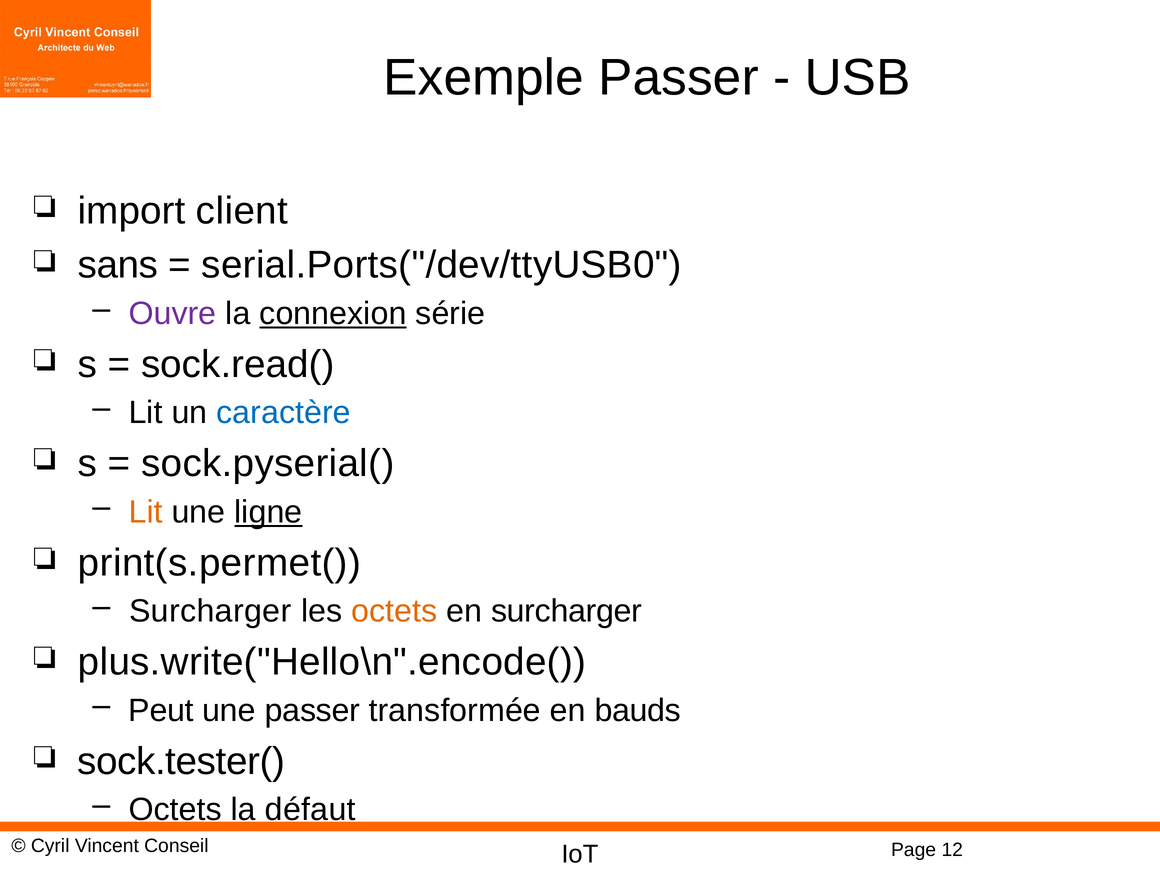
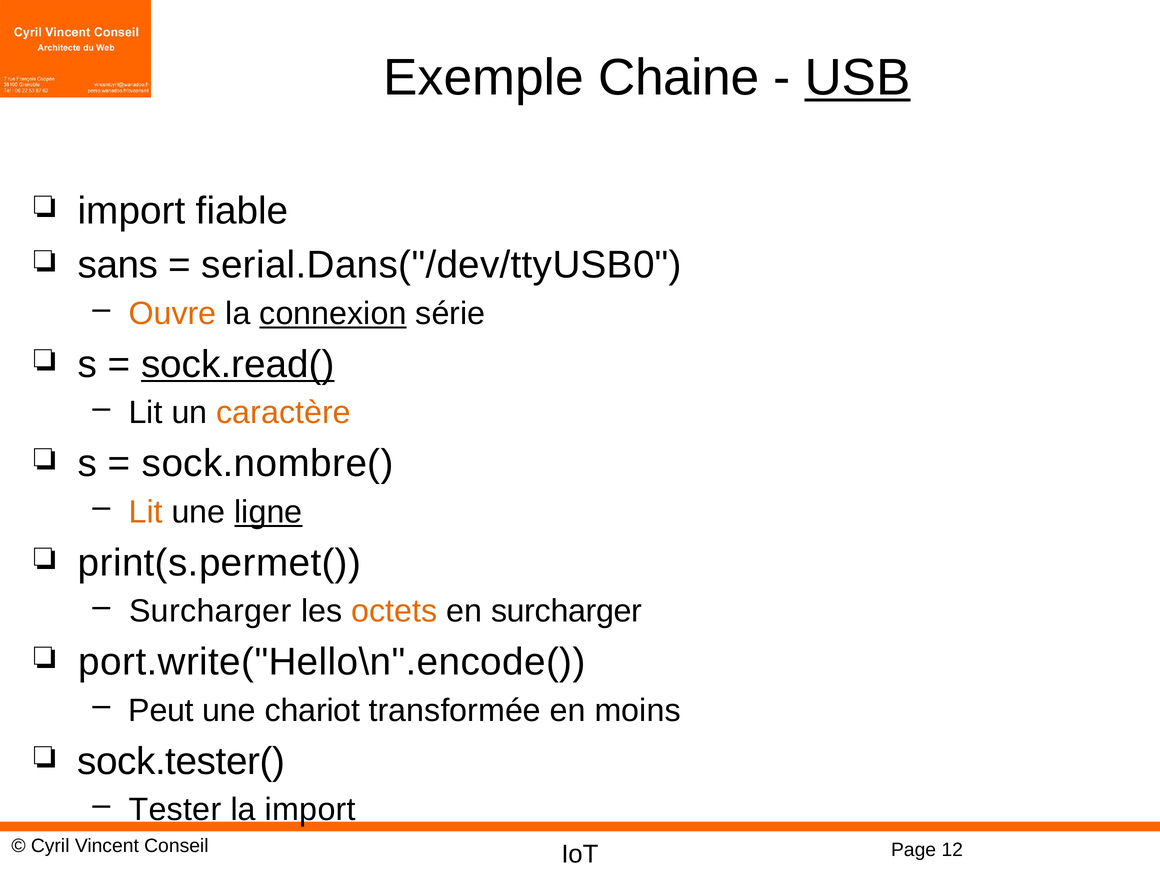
Exemple Passer: Passer -> Chaine
USB underline: none -> present
client: client -> fiable
serial.Ports("/dev/ttyUSB0: serial.Ports("/dev/ttyUSB0 -> serial.Dans("/dev/ttyUSB0
Ouvre colour: purple -> orange
sock.read( underline: none -> present
caractère colour: blue -> orange
sock.pyserial(: sock.pyserial( -> sock.nombre(
plus.write("Hello\n".encode(: plus.write("Hello\n".encode( -> port.write("Hello\n".encode(
une passer: passer -> chariot
bauds: bauds -> moins
Octets at (175, 810): Octets -> Tester
la défaut: défaut -> import
